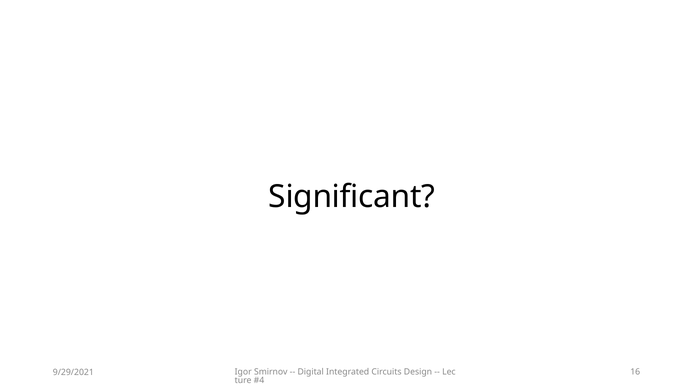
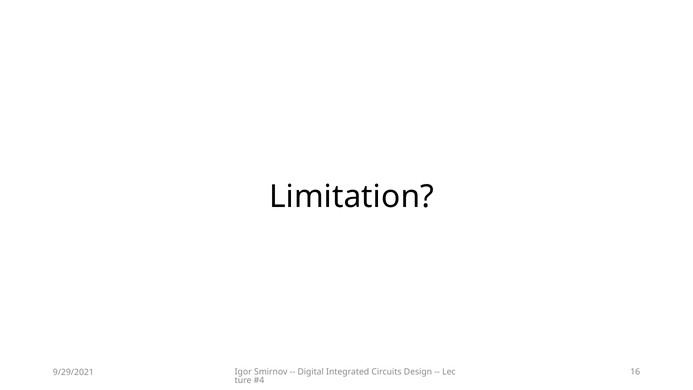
Significant: Significant -> Limitation
